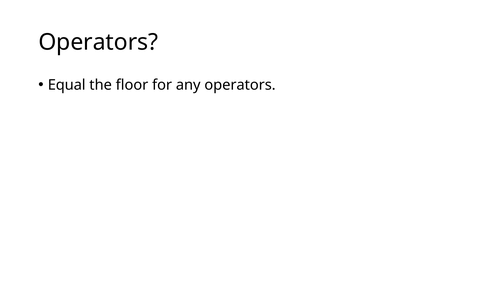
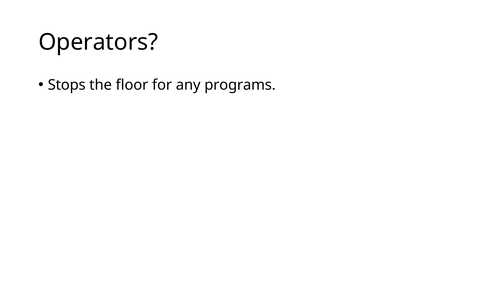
Equal: Equal -> Stops
any operators: operators -> programs
